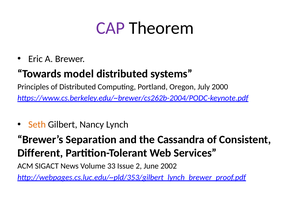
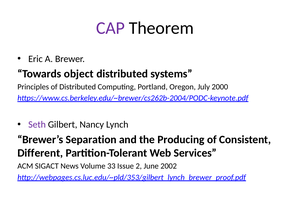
model: model -> object
Seth colour: orange -> purple
Cassandra: Cassandra -> Producing
